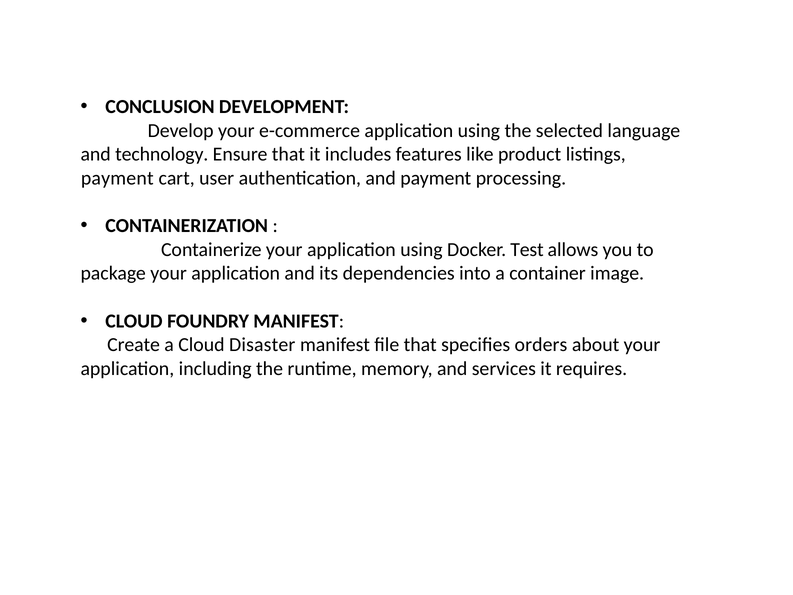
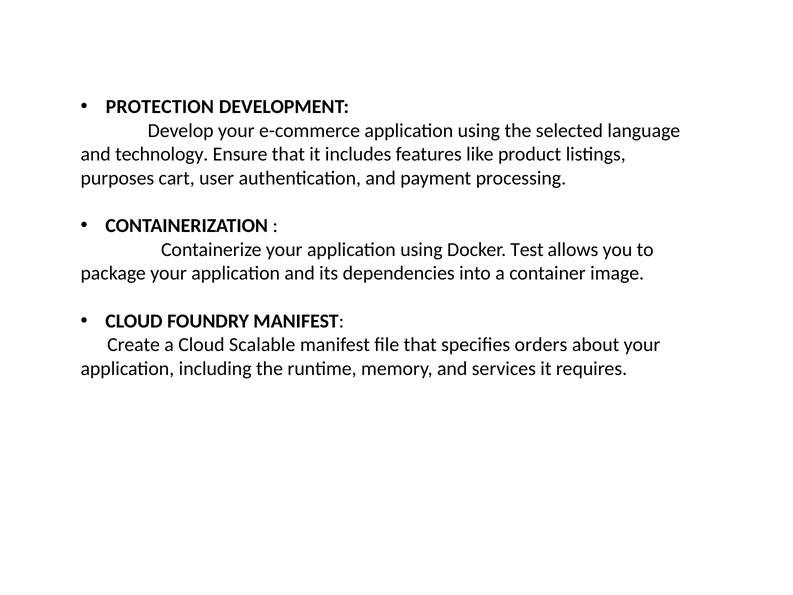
CONCLUSION: CONCLUSION -> PROTECTION
payment at (117, 178): payment -> purposes
Disaster: Disaster -> Scalable
